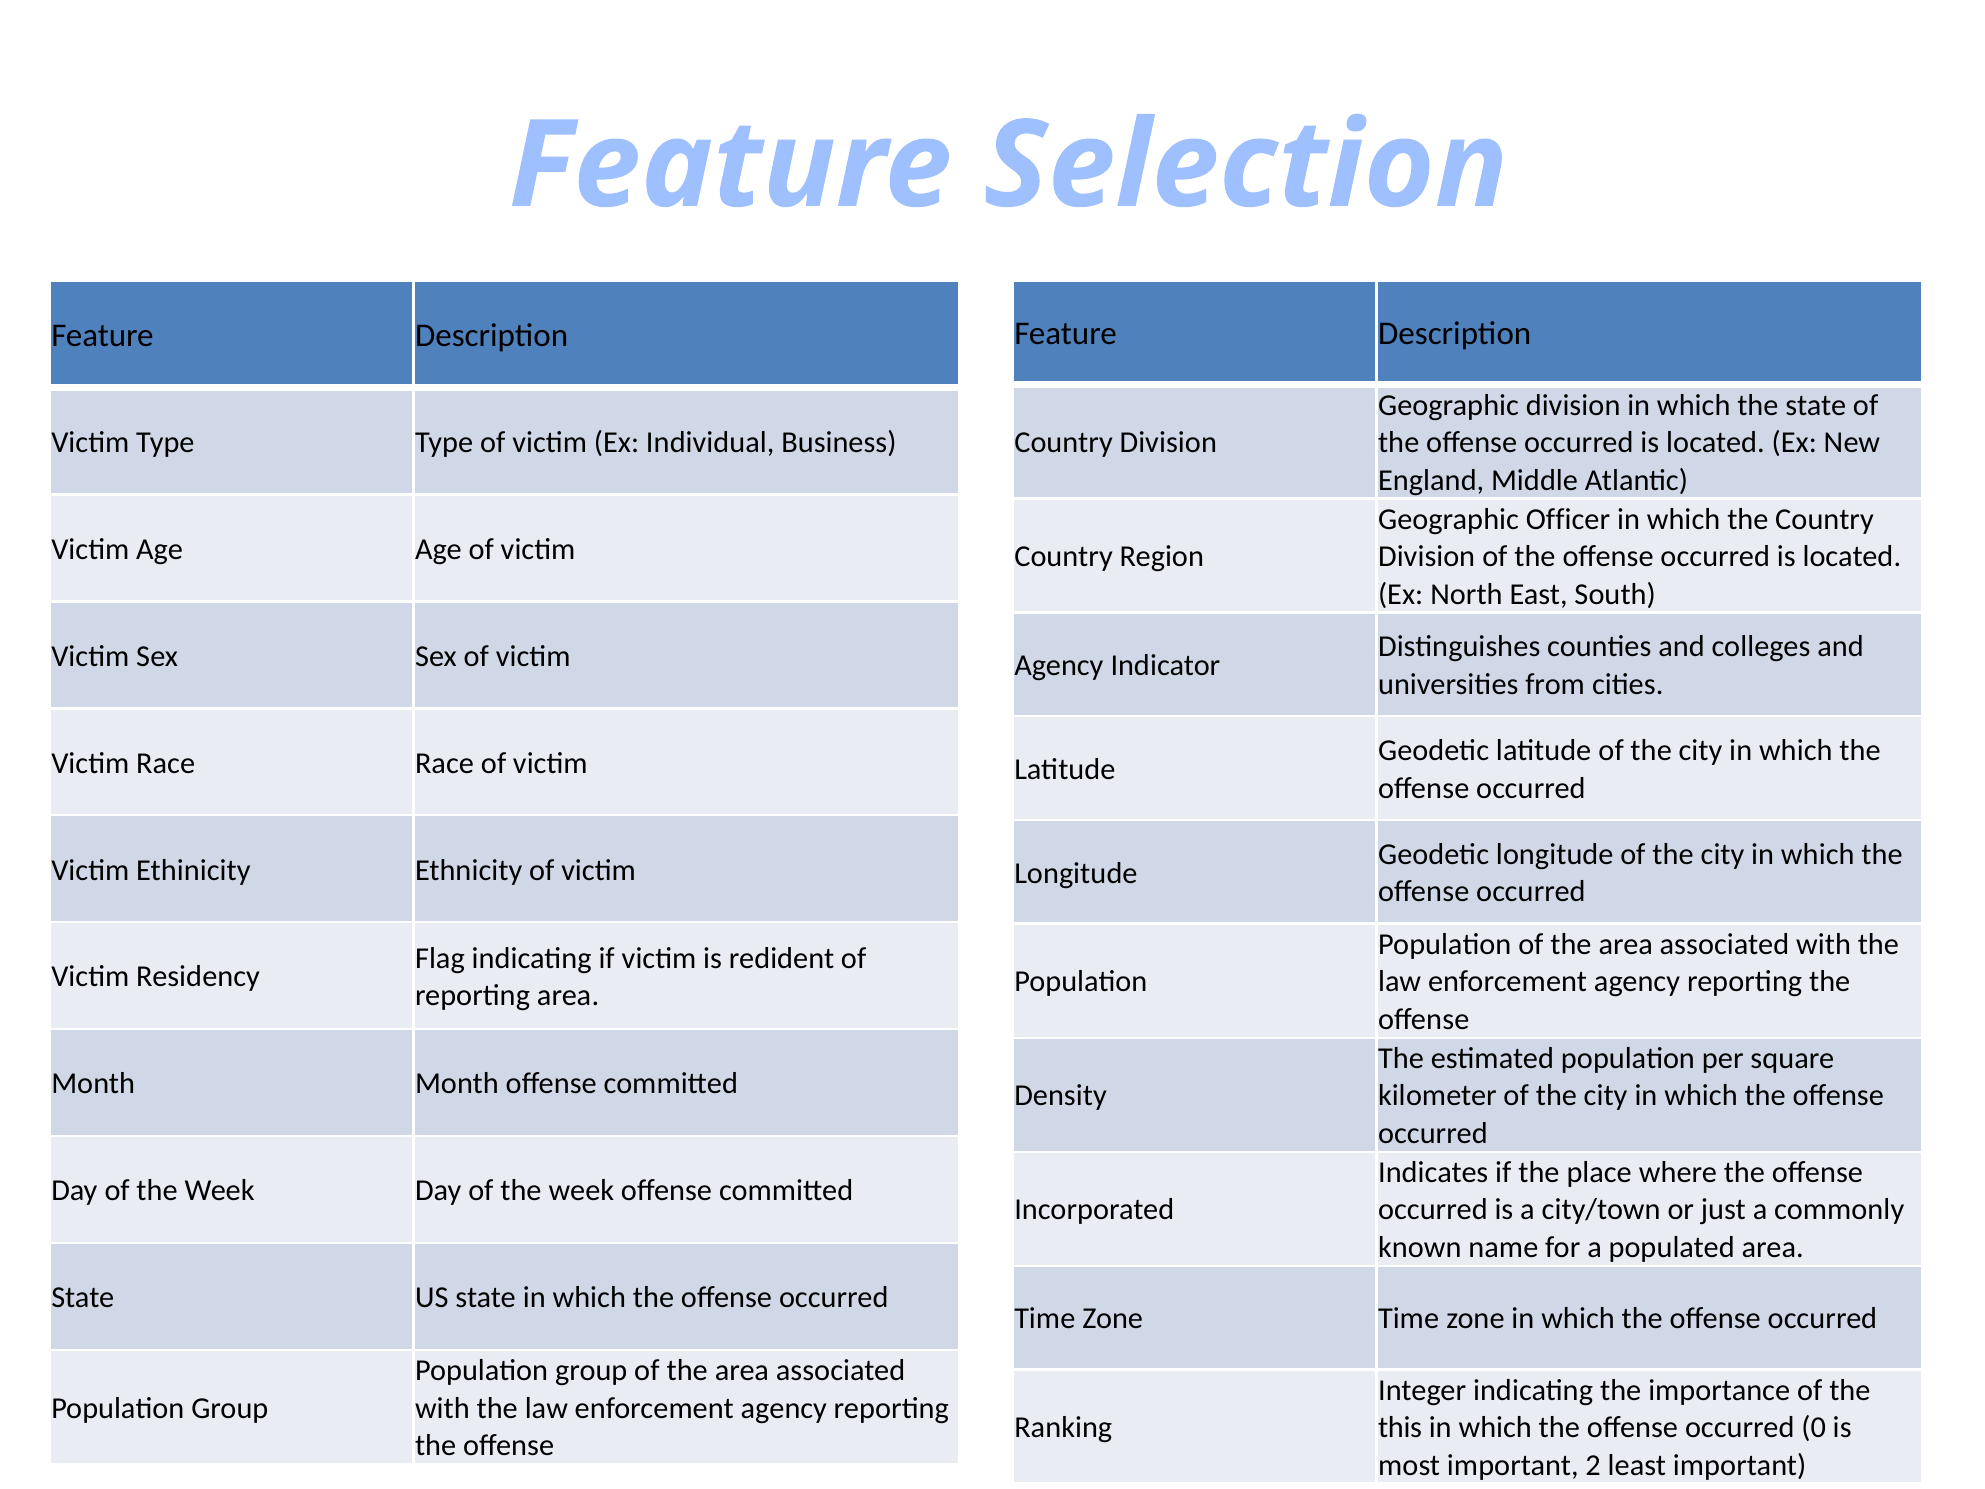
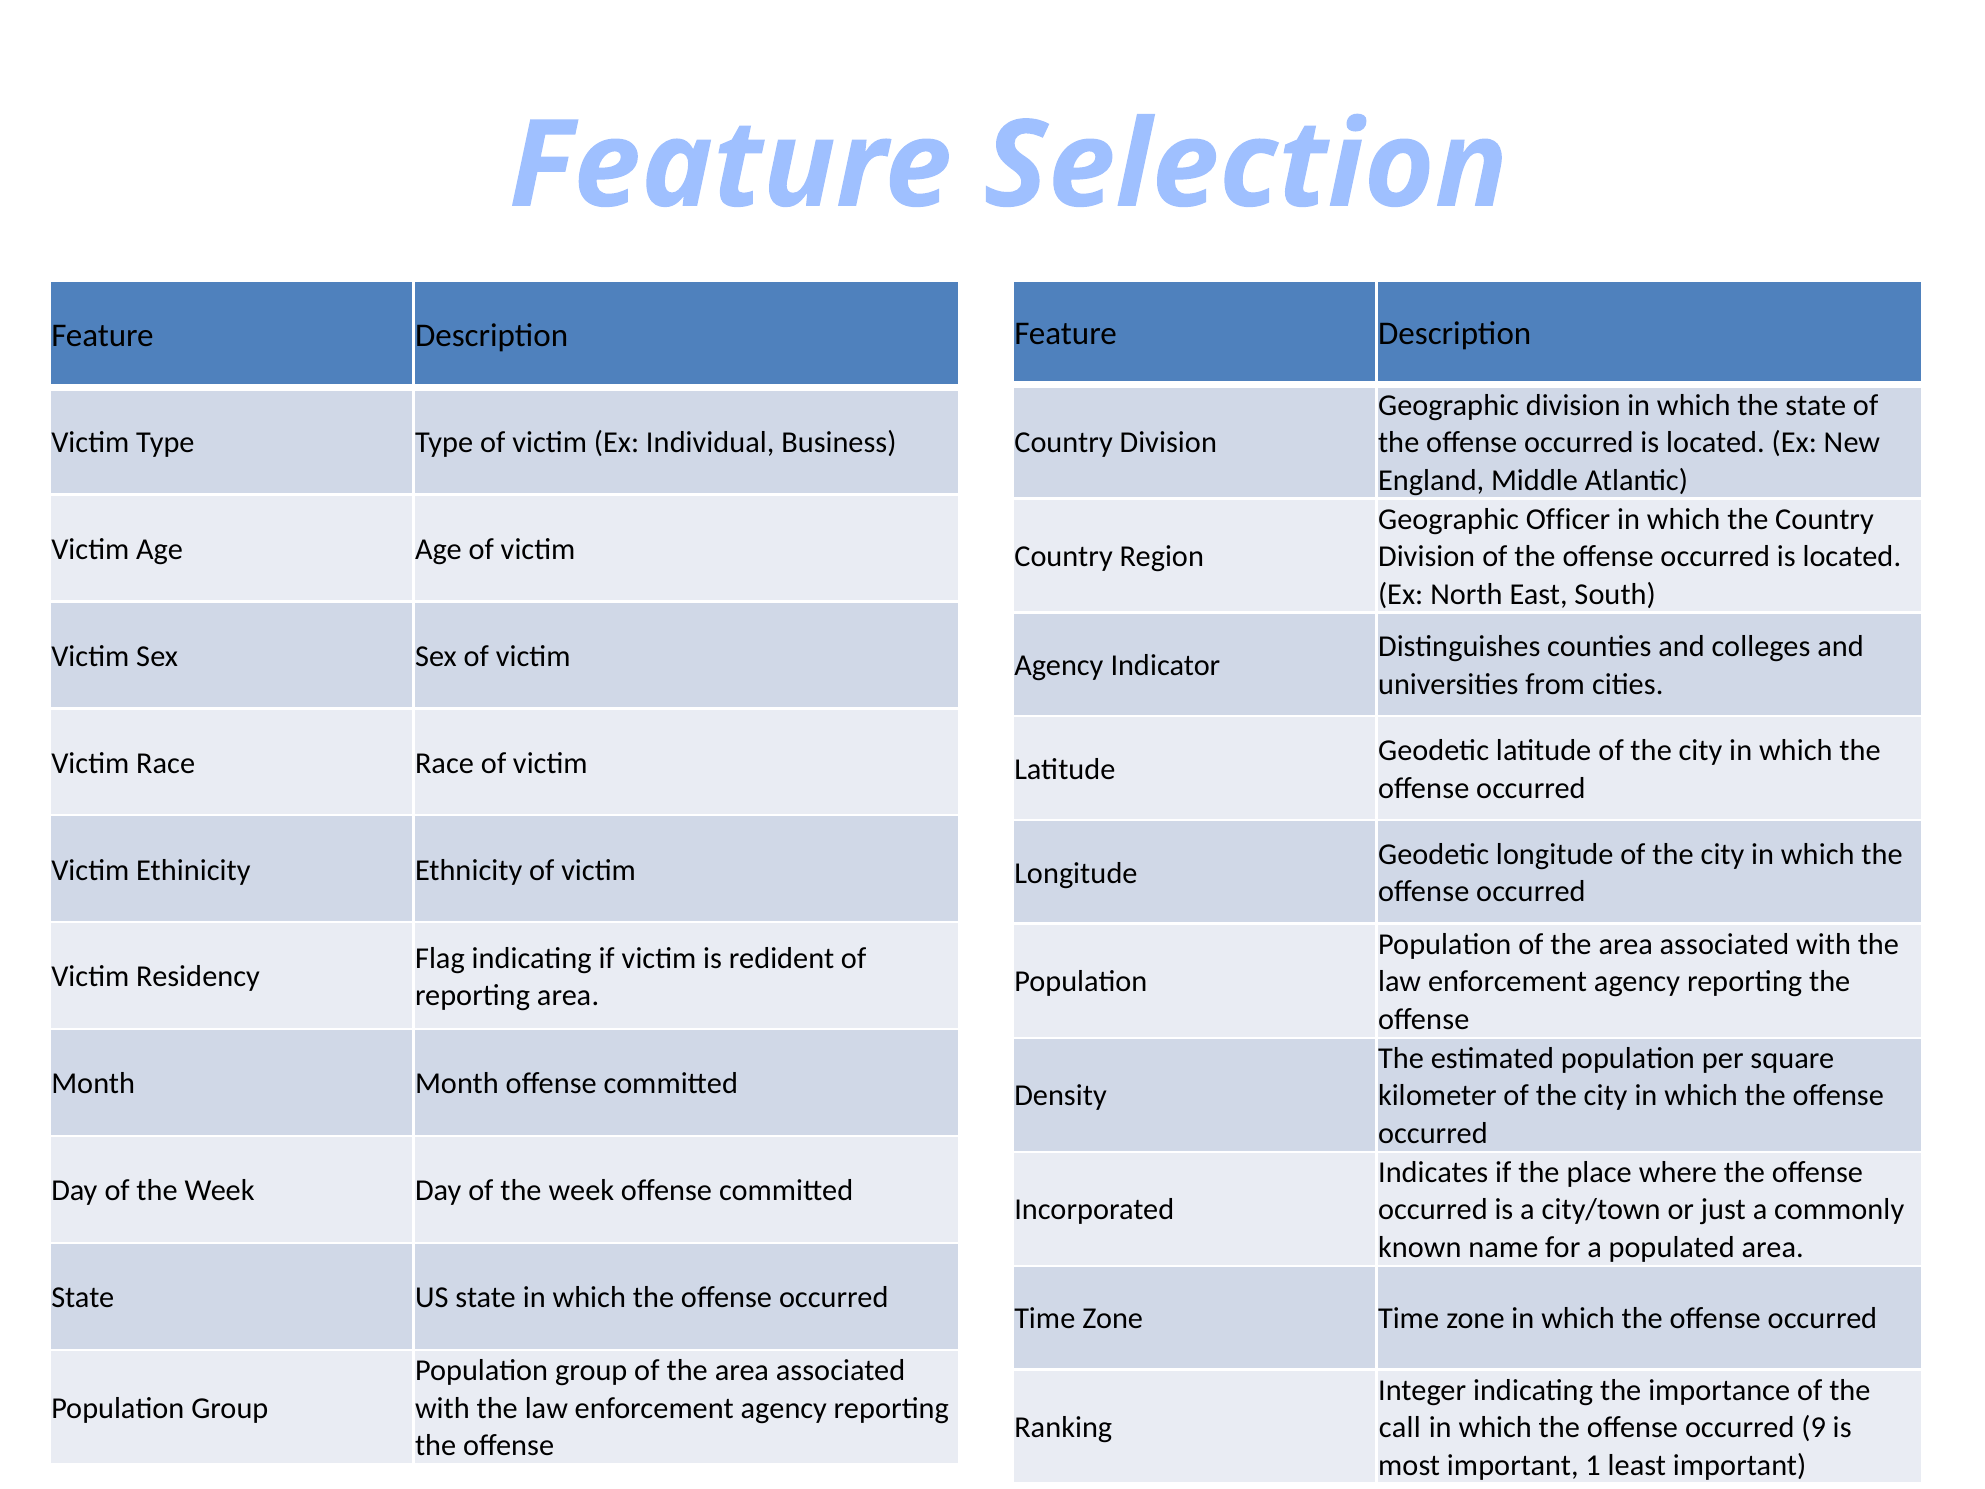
this: this -> call
0: 0 -> 9
2: 2 -> 1
